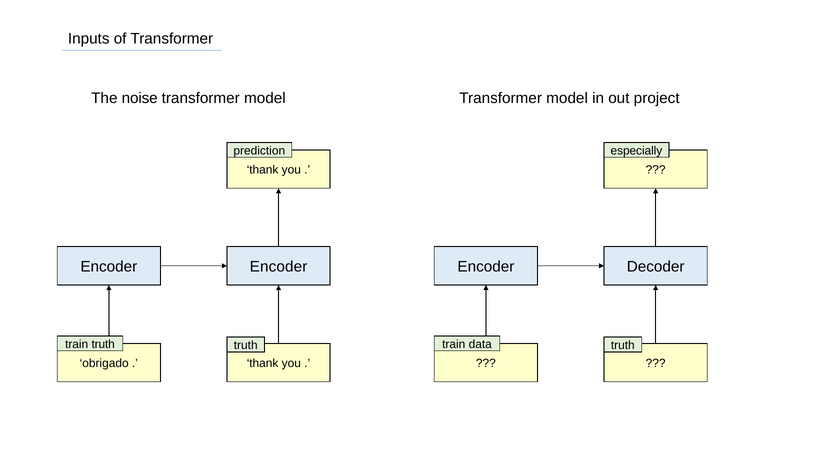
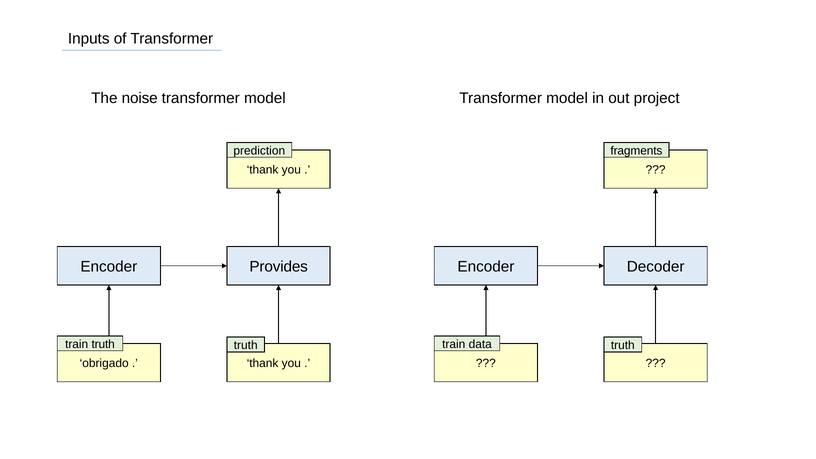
especially: especially -> fragments
Encoder Encoder: Encoder -> Provides
